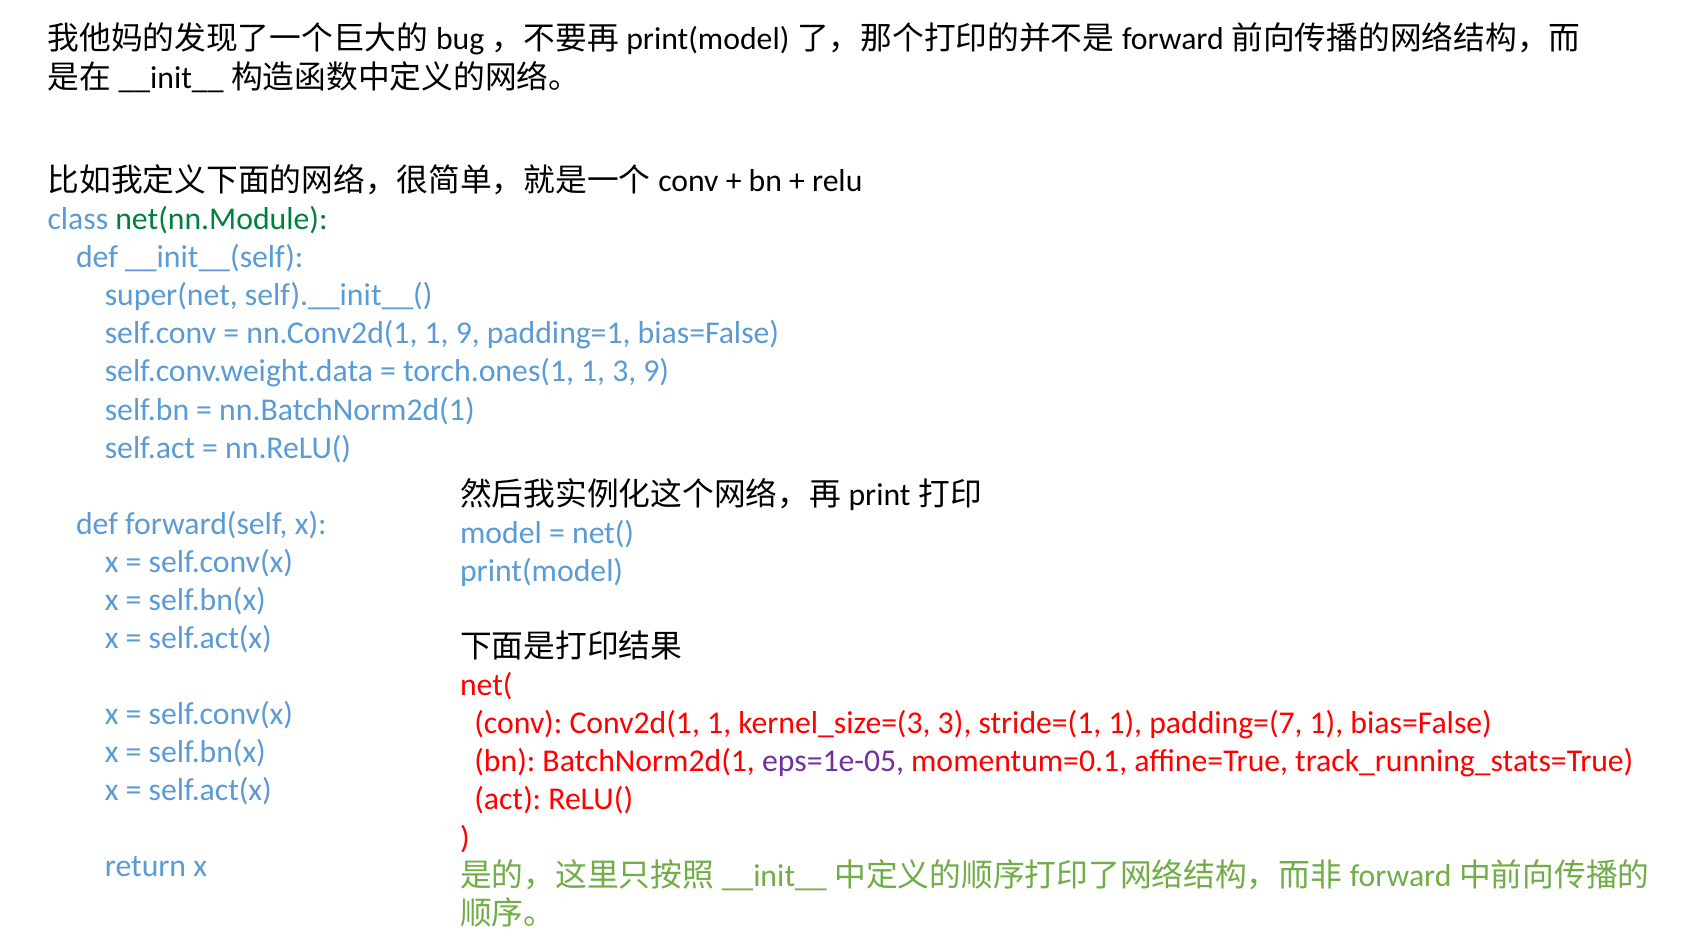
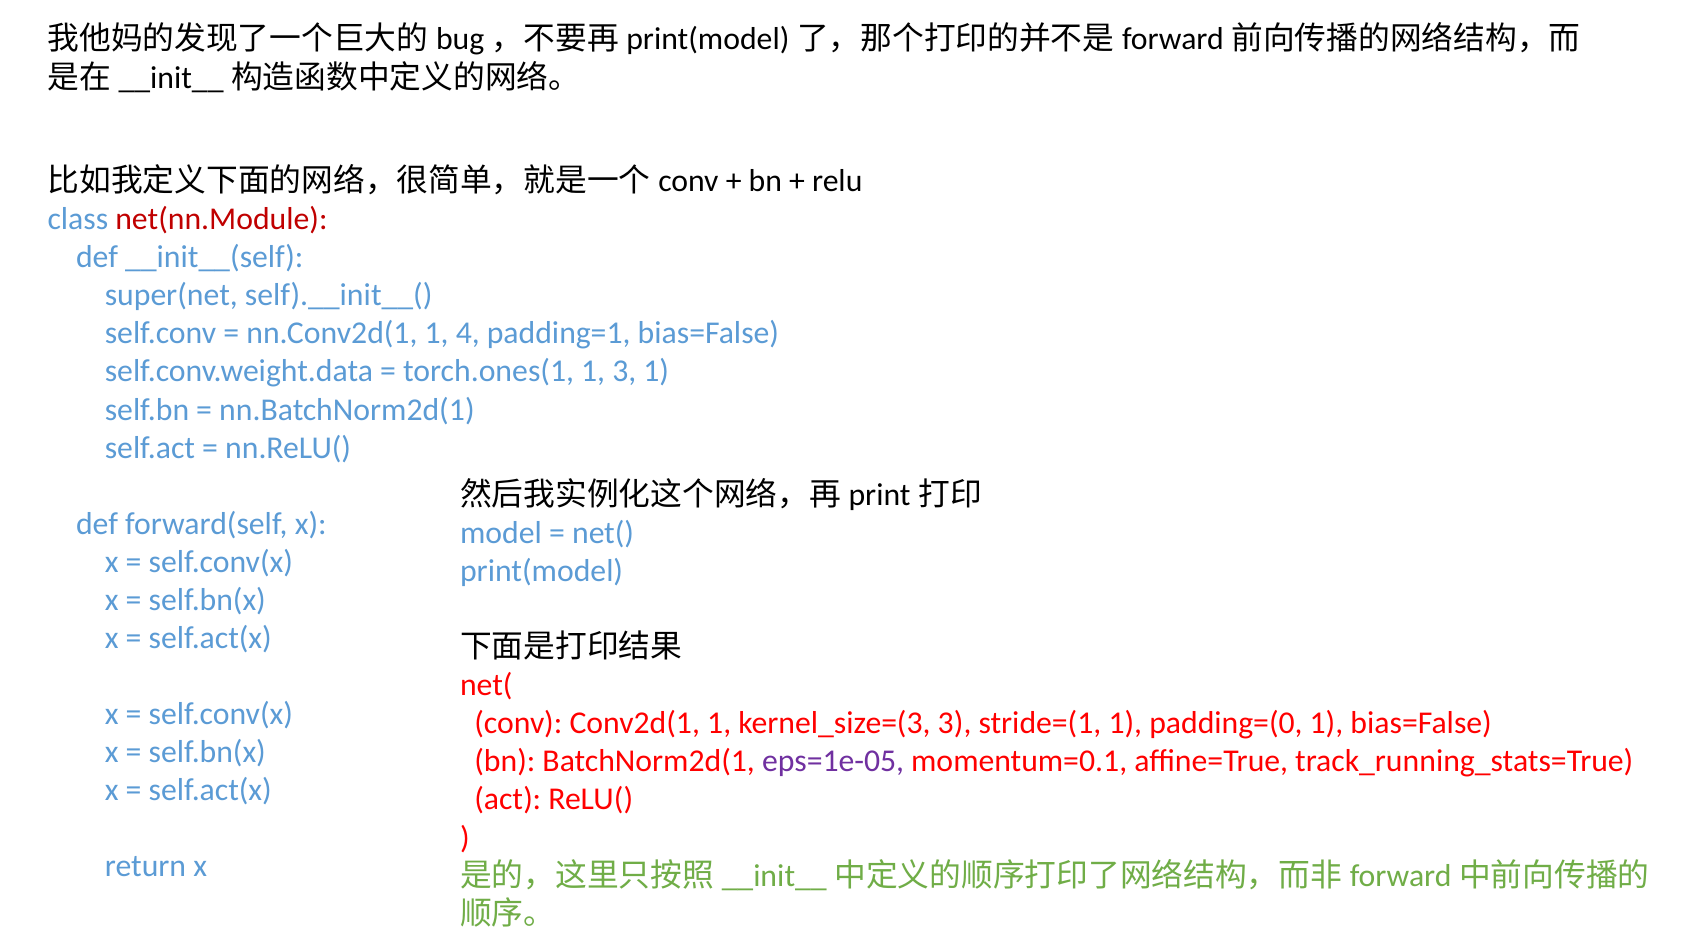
net(nn.Module colour: green -> red
1 9: 9 -> 4
3 9: 9 -> 1
padding=(7: padding=(7 -> padding=(0
